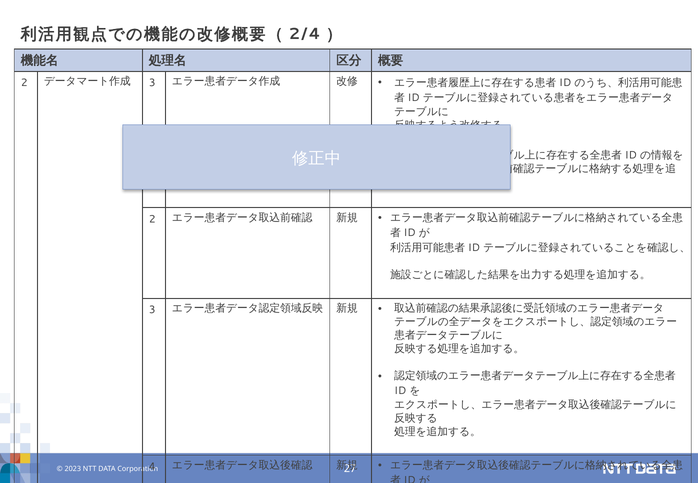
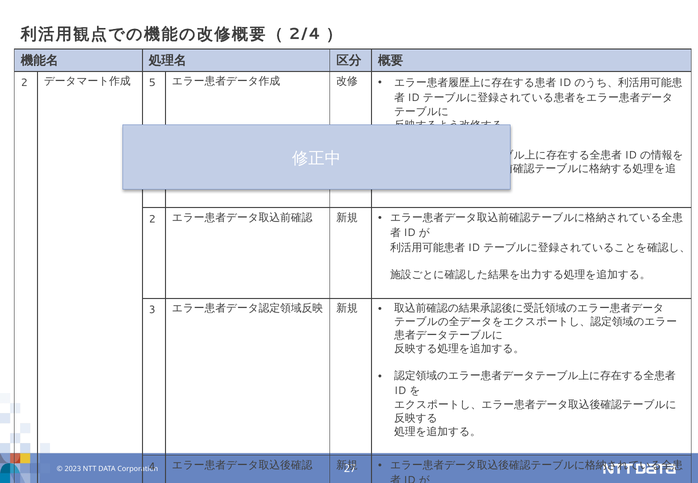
3 at (152, 83): 3 -> 5
